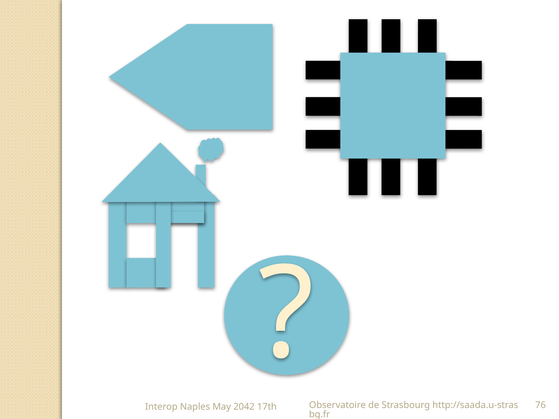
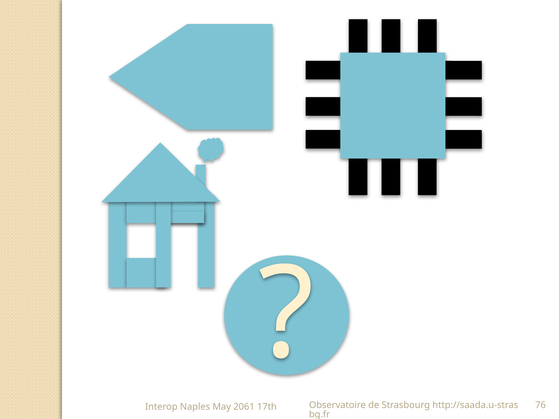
2042: 2042 -> 2061
